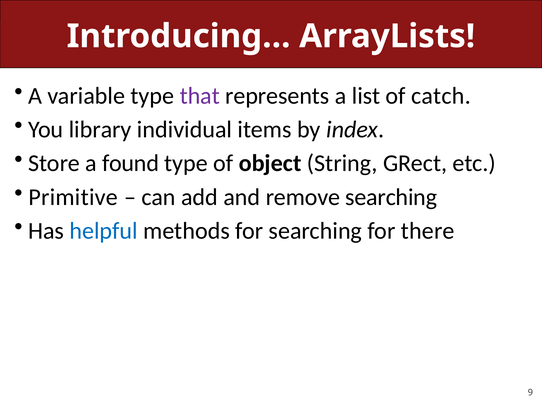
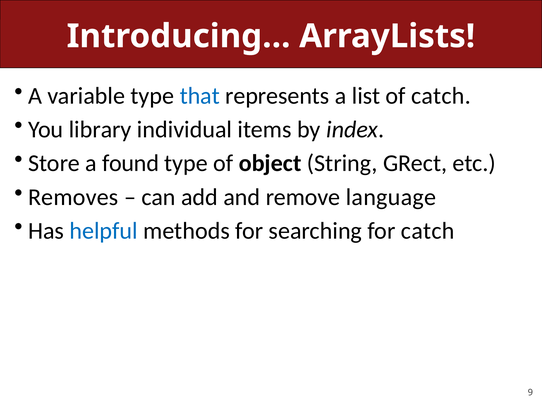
that colour: purple -> blue
Primitive: Primitive -> Removes
remove searching: searching -> language
for there: there -> catch
